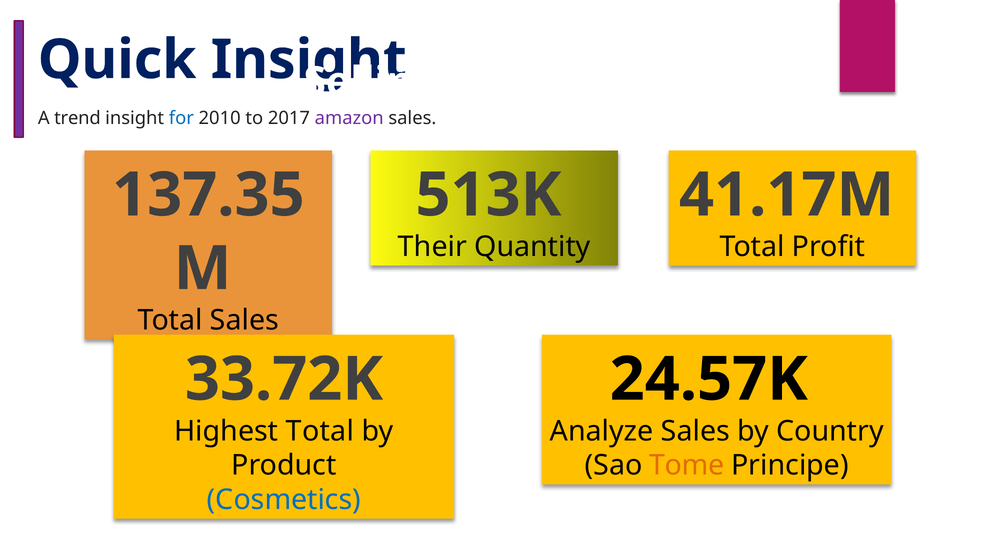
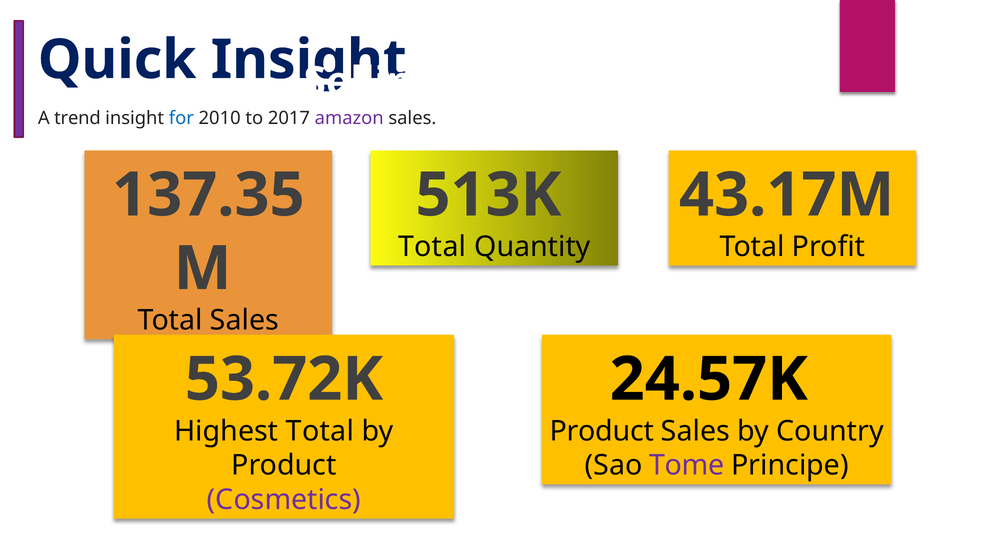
41.17M: 41.17M -> 43.17M
Their at (432, 247): Their -> Total
33.72K: 33.72K -> 53.72K
Analyze at (602, 431): Analyze -> Product
Tome colour: orange -> purple
Cosmetics colour: blue -> purple
